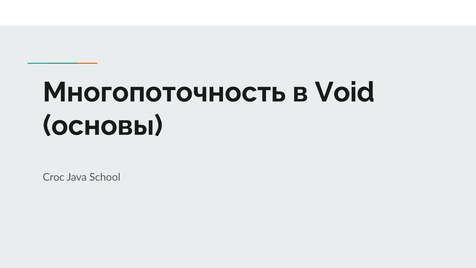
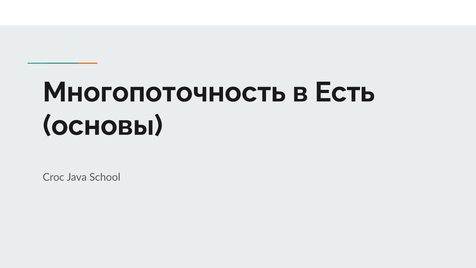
Void: Void -> Есть
